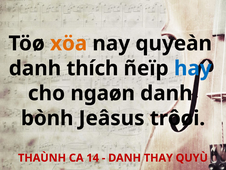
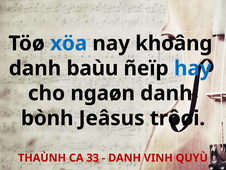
xöa colour: orange -> blue
quyeàn: quyeàn -> khoâng
thích: thích -> baùu
14: 14 -> 33
THAY: THAY -> VINH
